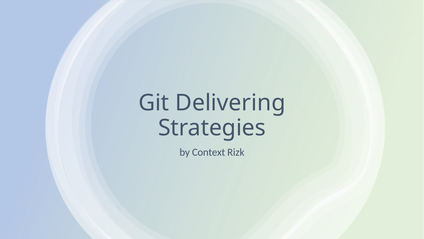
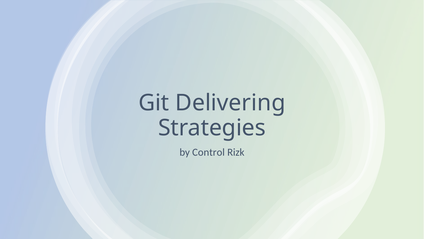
Context: Context -> Control
